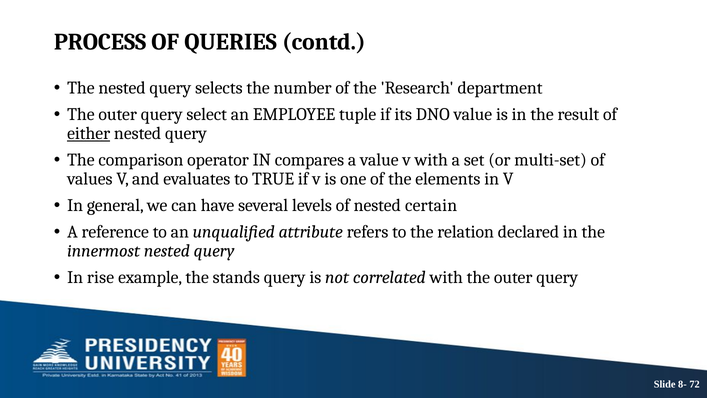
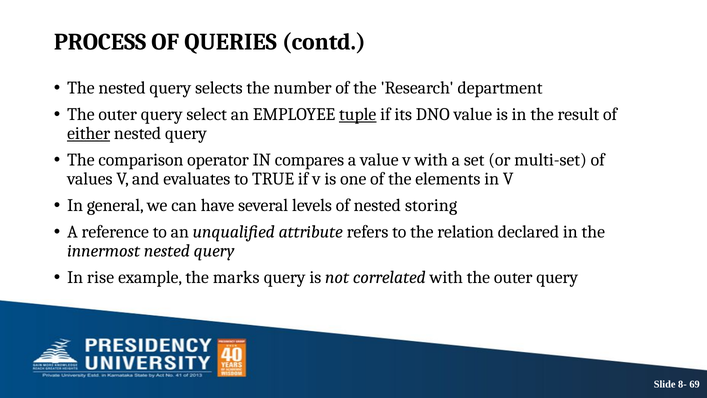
tuple underline: none -> present
certain: certain -> storing
stands: stands -> marks
72: 72 -> 69
